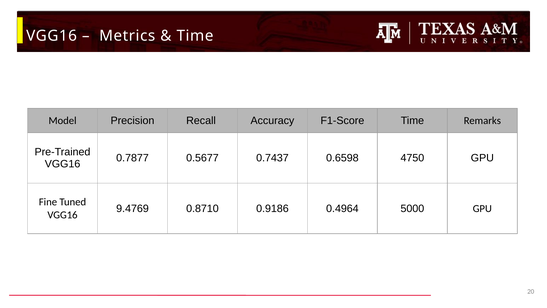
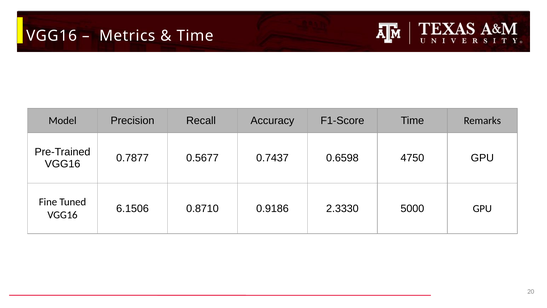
9.4769: 9.4769 -> 6.1506
0.4964: 0.4964 -> 2.3330
